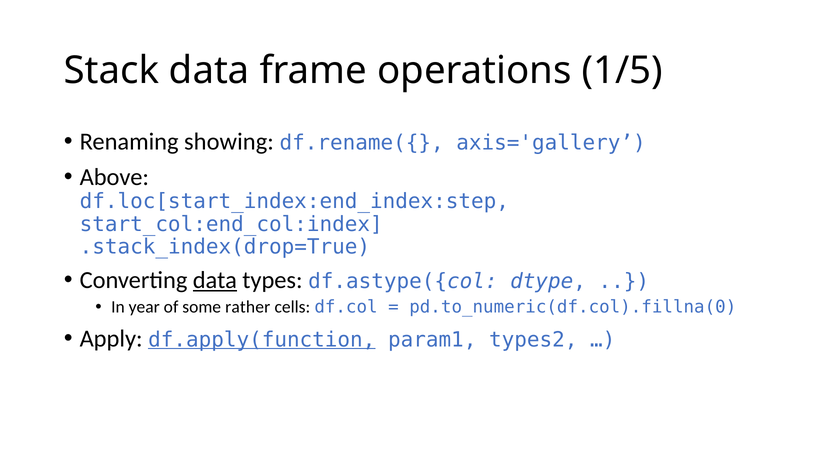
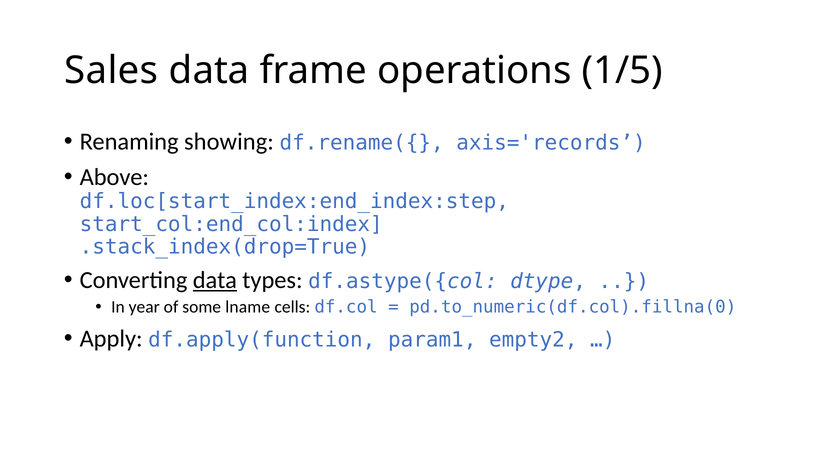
Stack: Stack -> Sales
axis='gallery: axis='gallery -> axis='records
rather: rather -> lname
df.apply(function underline: present -> none
types2: types2 -> empty2
